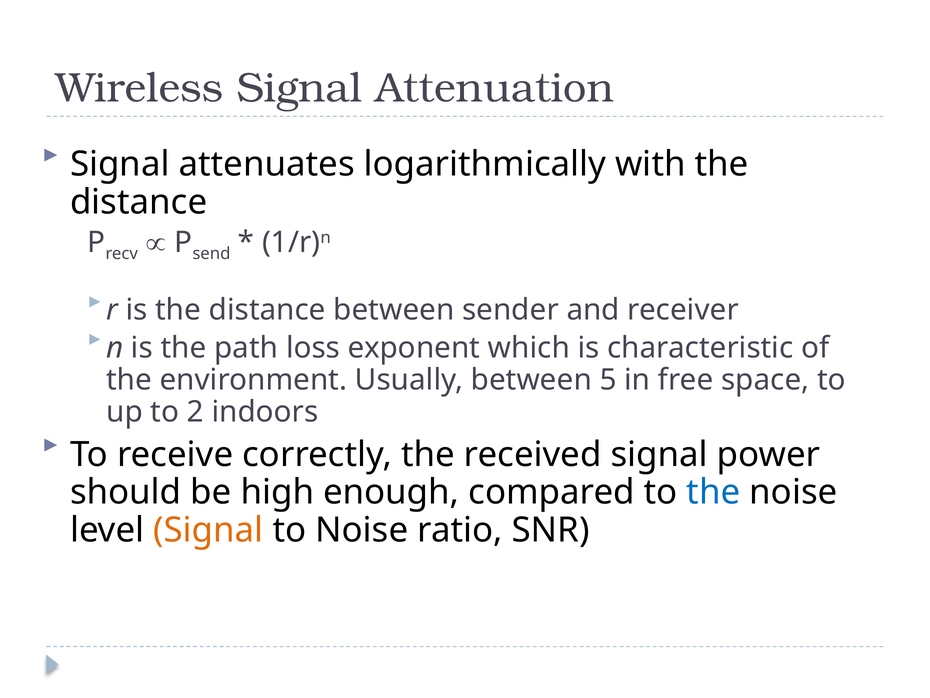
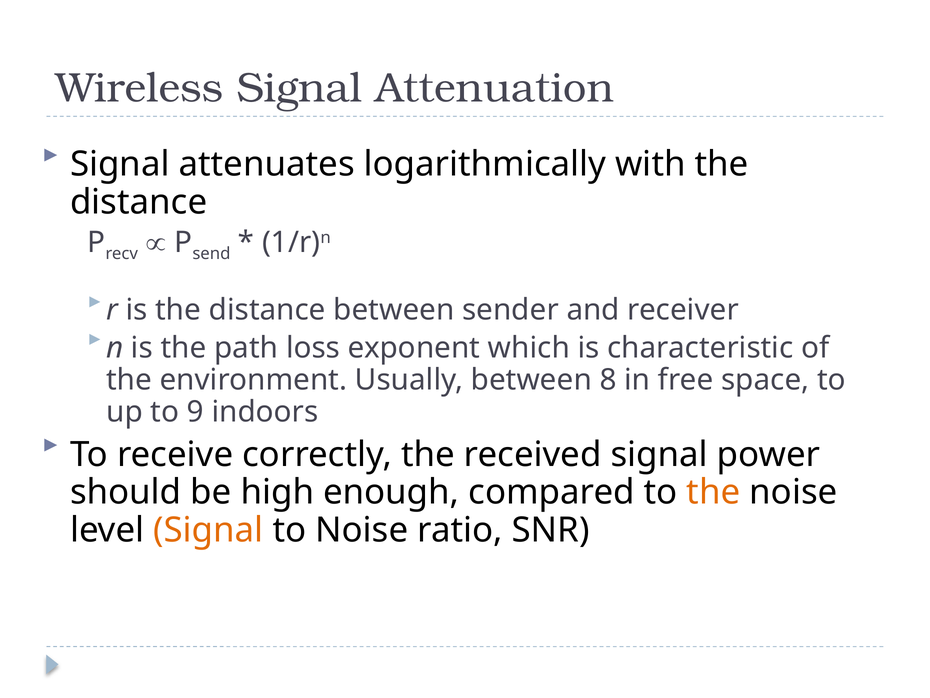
5: 5 -> 8
2: 2 -> 9
the at (713, 492) colour: blue -> orange
